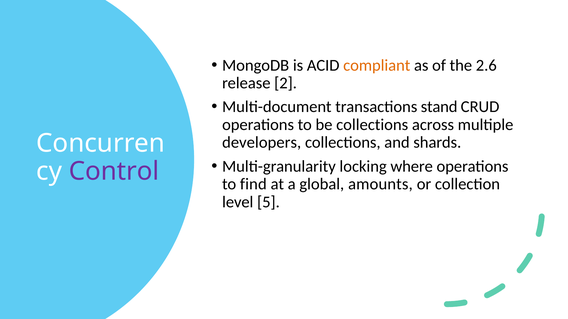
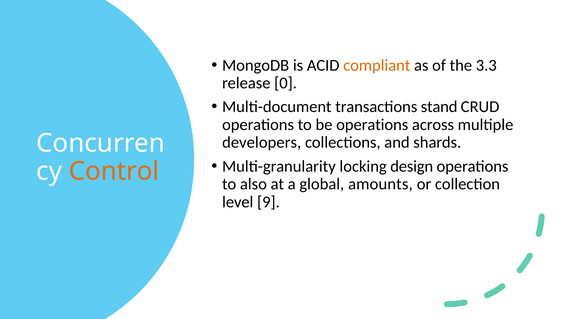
2.6: 2.6 -> 3.3
2: 2 -> 0
be collections: collections -> operations
where: where -> design
Control colour: purple -> orange
find: find -> also
5: 5 -> 9
